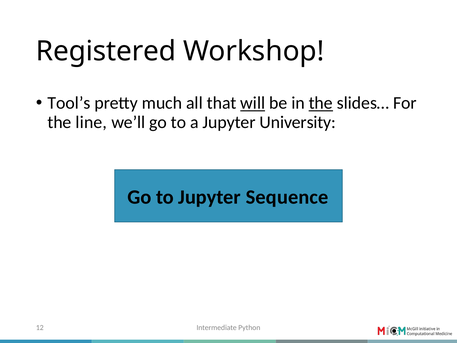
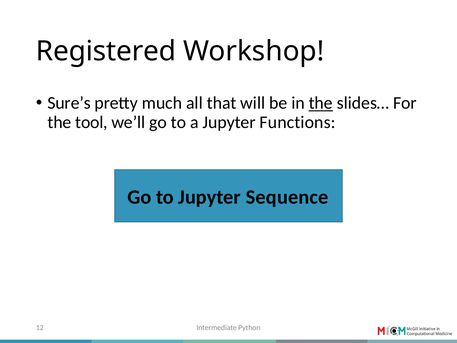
Tool’s: Tool’s -> Sure’s
will underline: present -> none
line: line -> tool
University: University -> Functions
